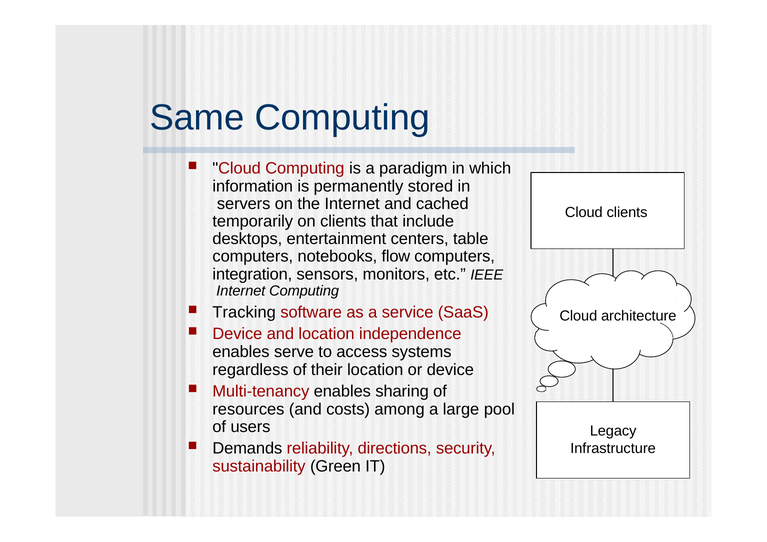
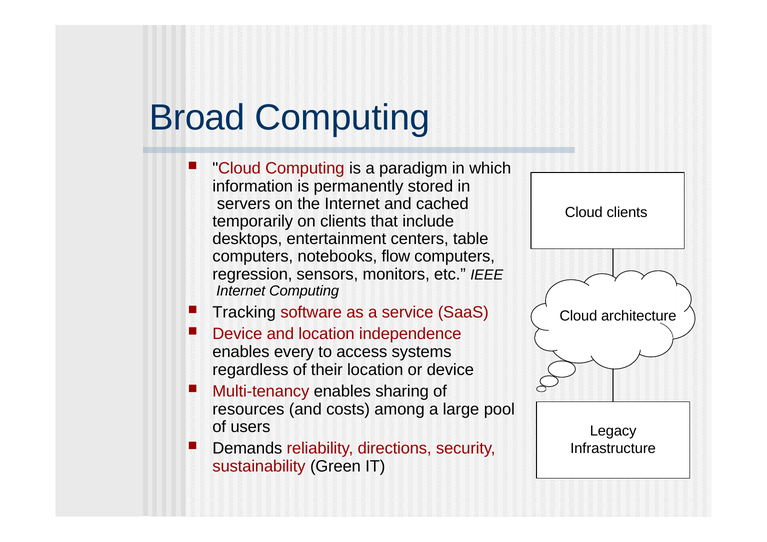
Same: Same -> Broad
integration: integration -> regression
serve: serve -> every
